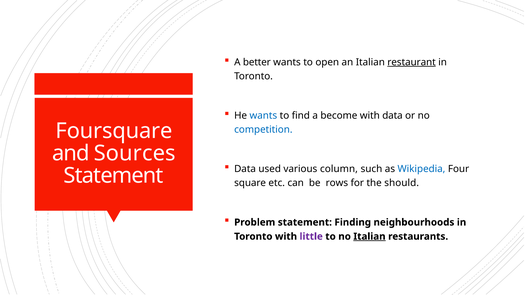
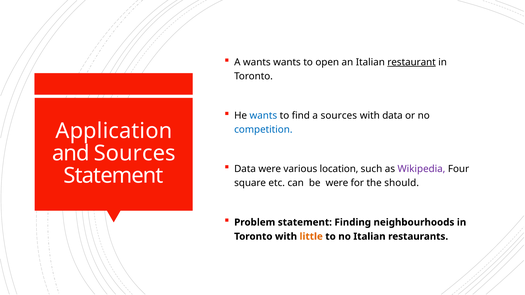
A better: better -> wants
a become: become -> sources
Foursquare: Foursquare -> Application
Data used: used -> were
column: column -> location
Wikipedia colour: blue -> purple
be rows: rows -> were
little colour: purple -> orange
Italian at (369, 237) underline: present -> none
